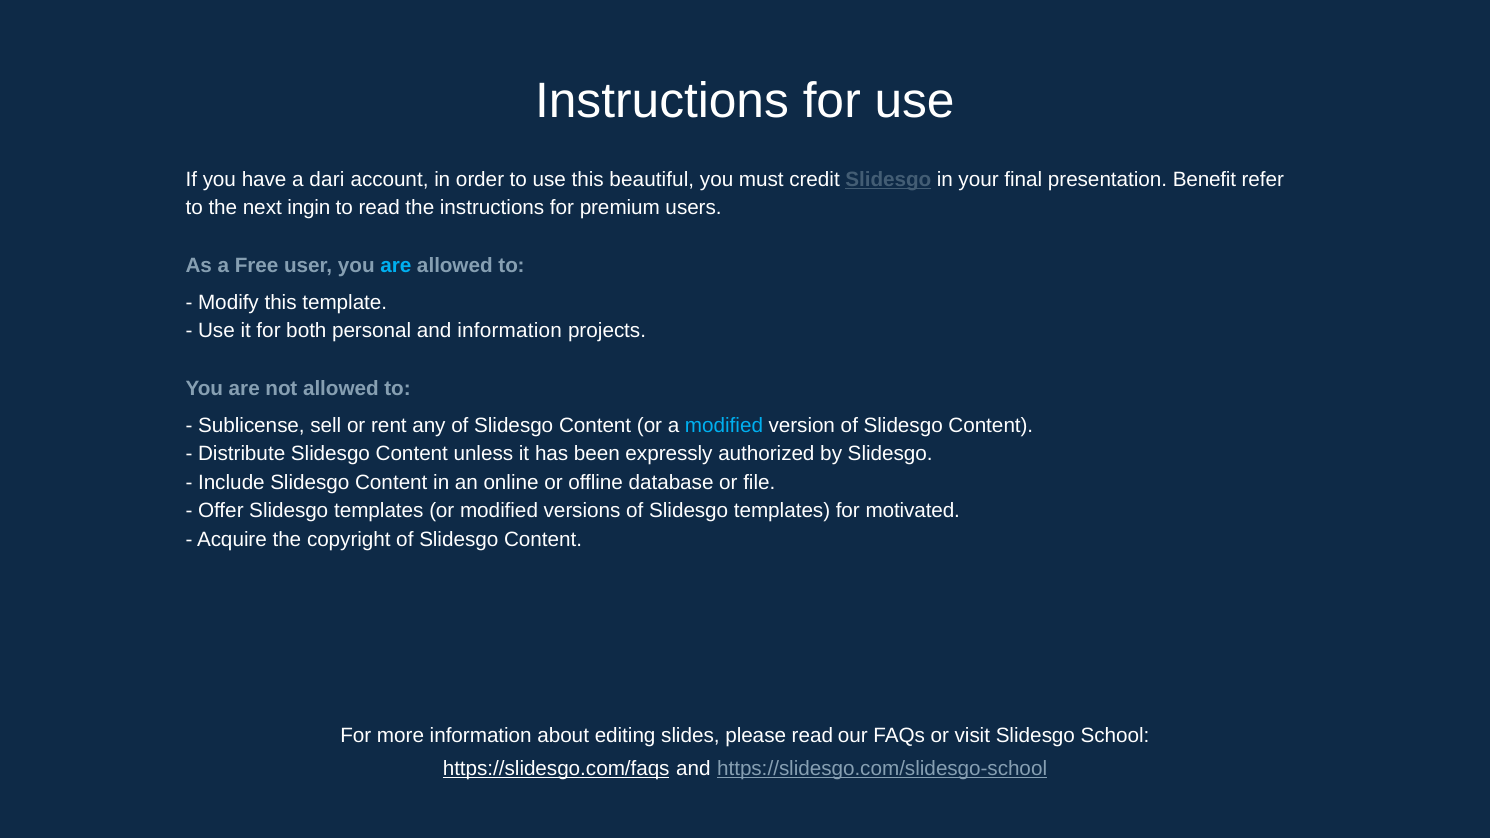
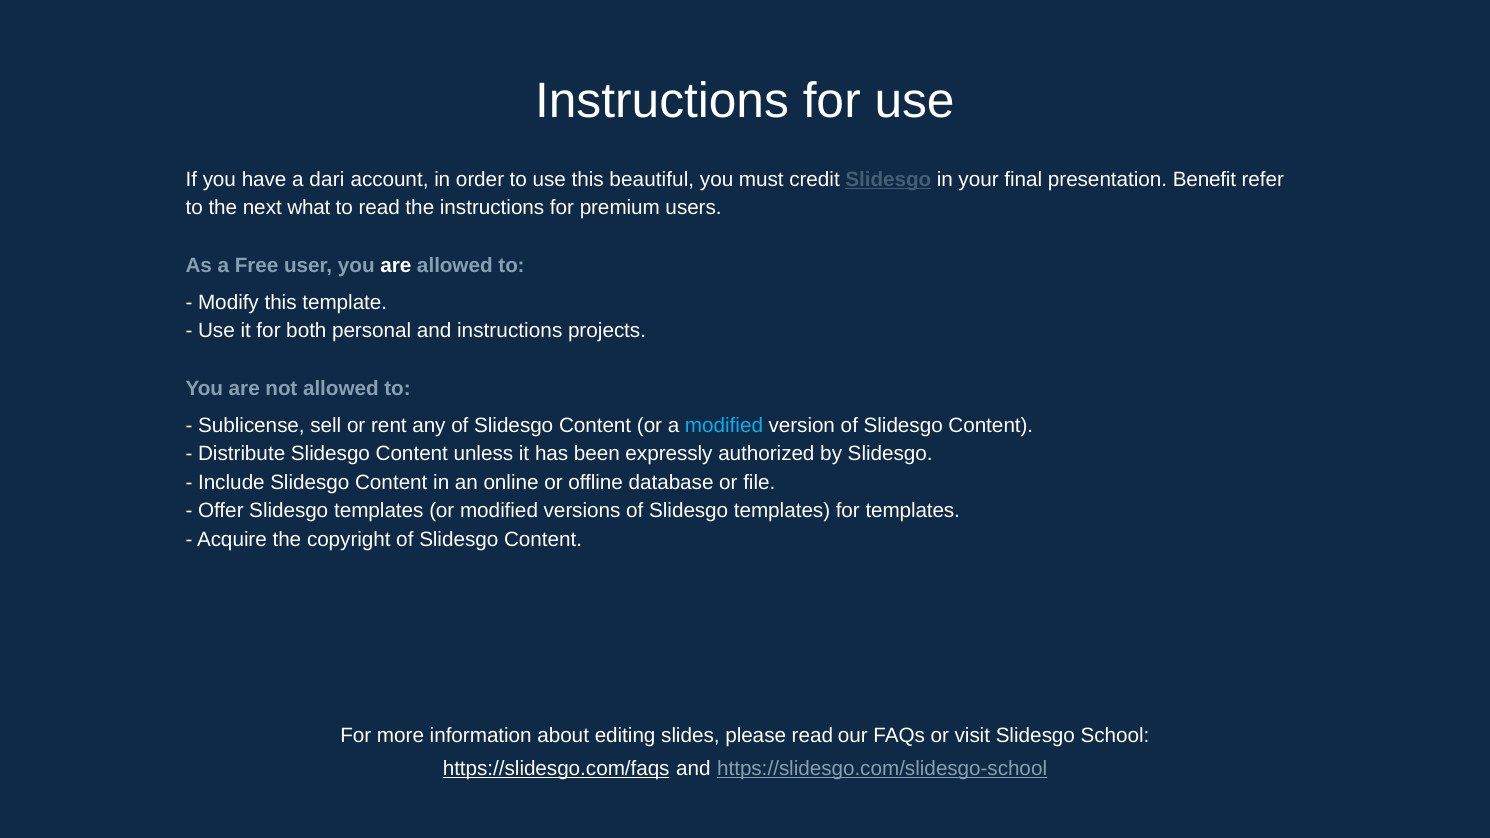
ingin: ingin -> what
are at (396, 266) colour: light blue -> white
and information: information -> instructions
for motivated: motivated -> templates
